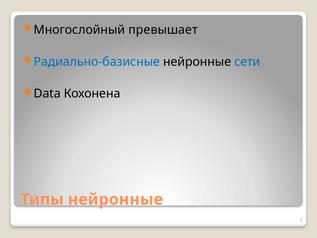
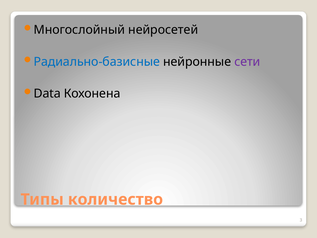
превышает: превышает -> нейросетей
сети colour: blue -> purple
Типы нейронные: нейронные -> количество
